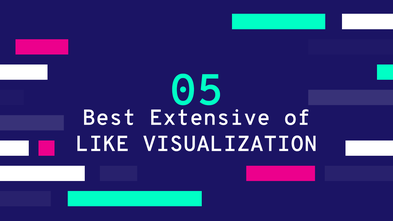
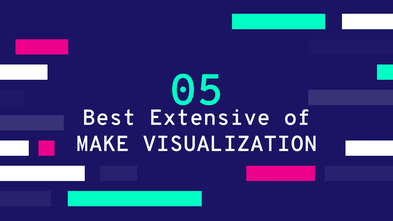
LIKE: LIKE -> MAKE
